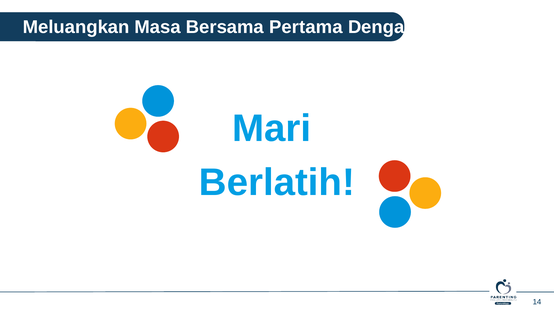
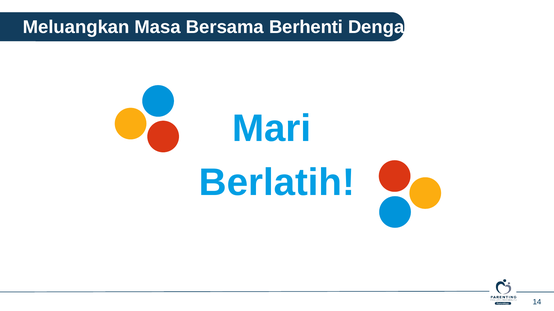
Pertama: Pertama -> Berhenti
